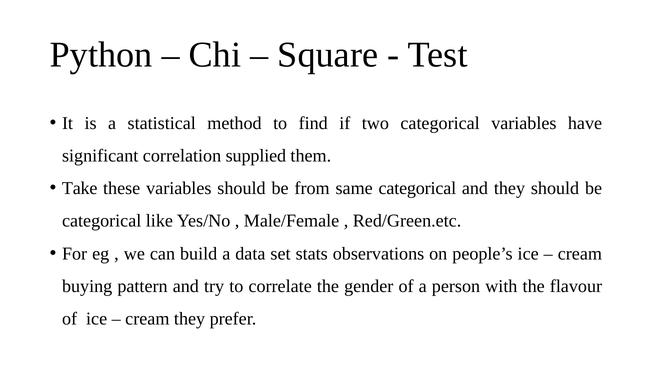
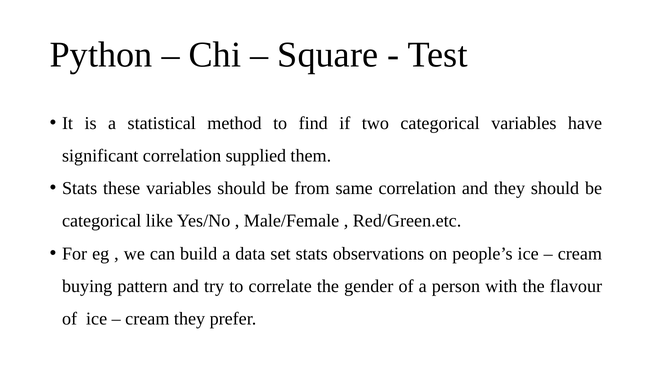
Take at (80, 189): Take -> Stats
same categorical: categorical -> correlation
